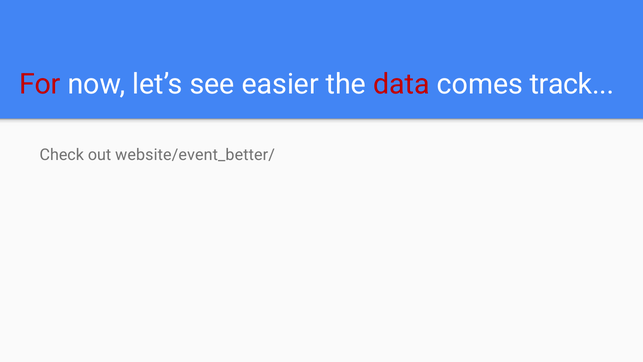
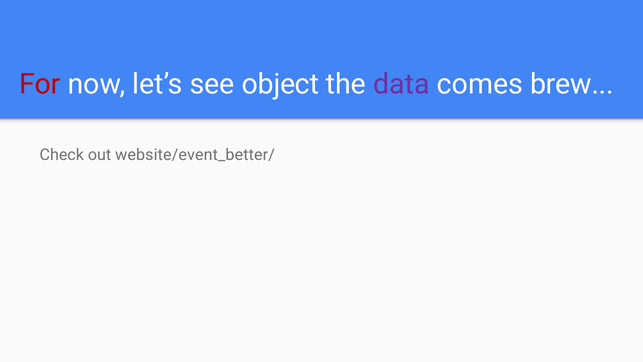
easier: easier -> object
data colour: red -> purple
track: track -> brew
